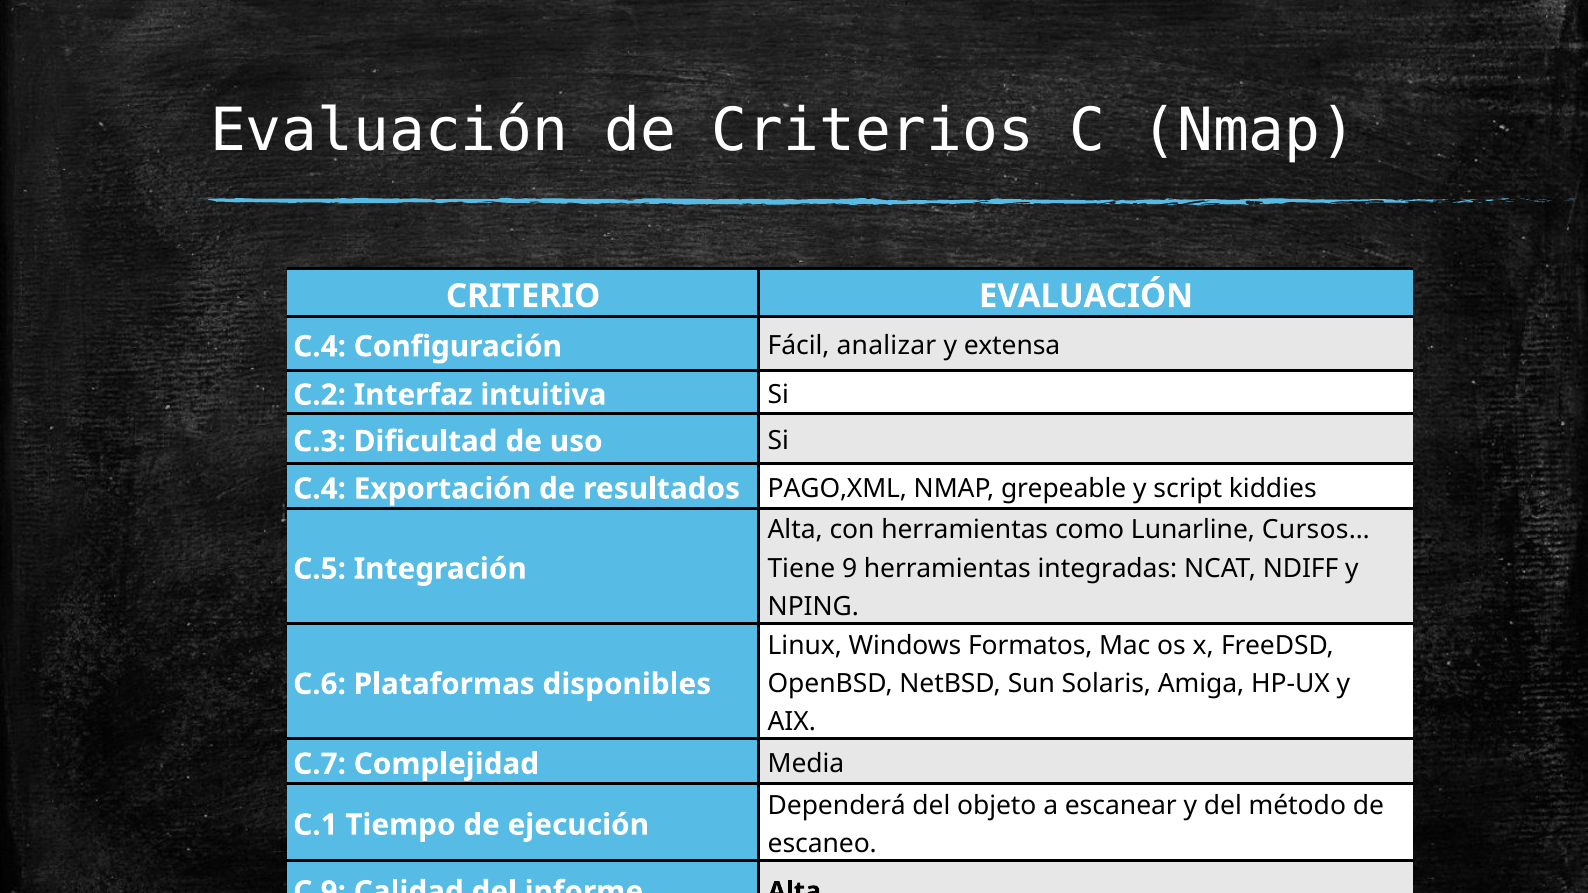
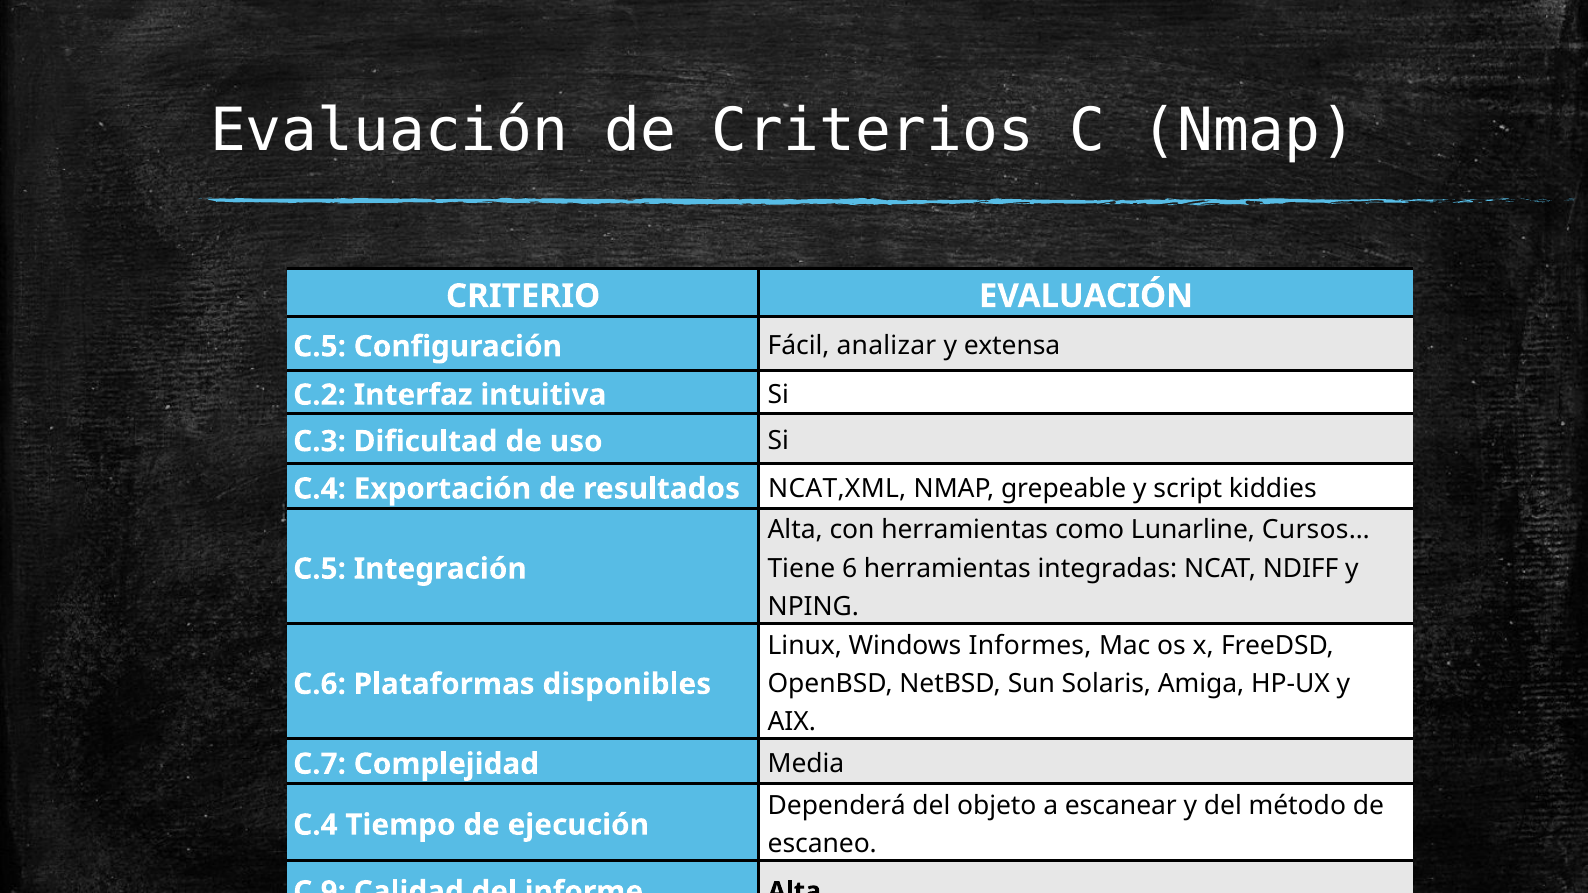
C.4 at (320, 347): C.4 -> C.5
PAGO,XML: PAGO,XML -> NCAT,XML
9: 9 -> 6
Formatos: Formatos -> Informes
C.1 at (315, 825): C.1 -> C.4
